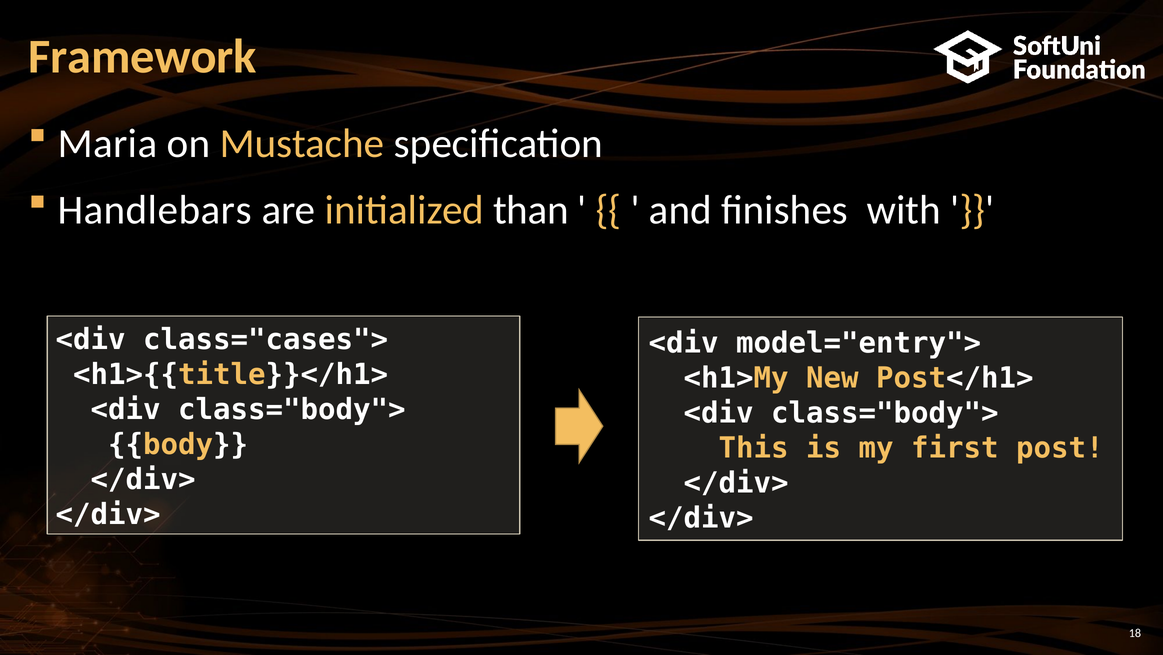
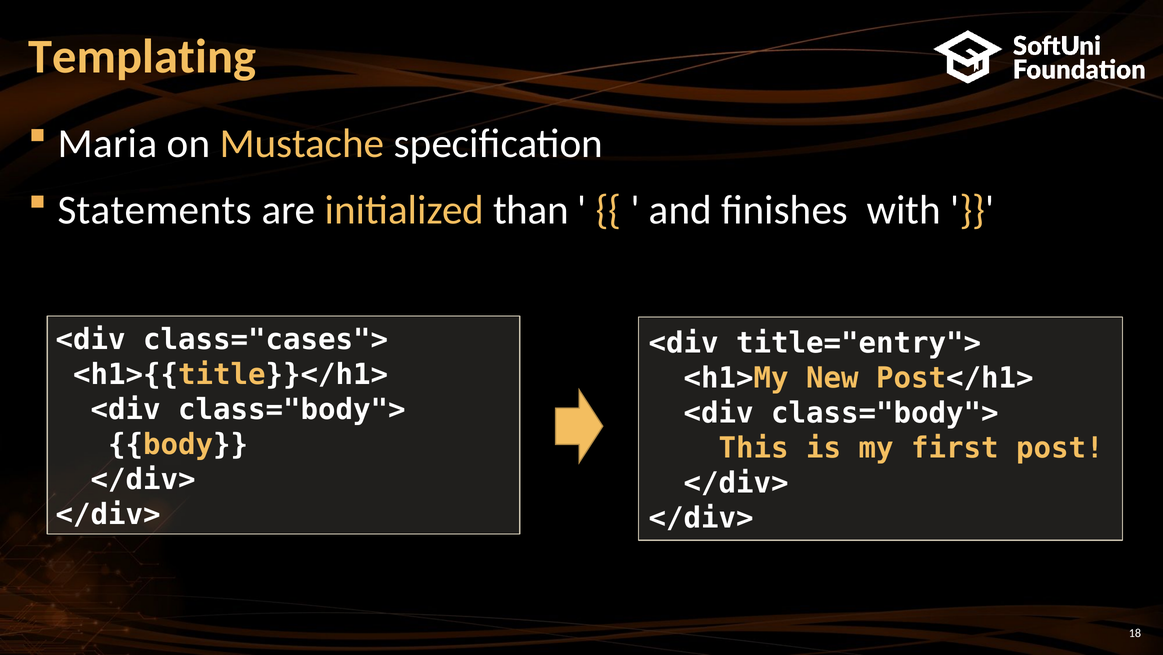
Framework: Framework -> Templating
Handlebars: Handlebars -> Statements
model="entry">: model="entry"> -> title="entry">
